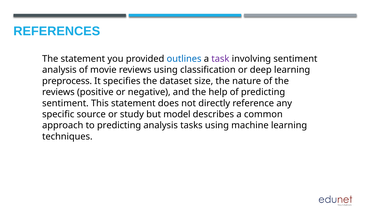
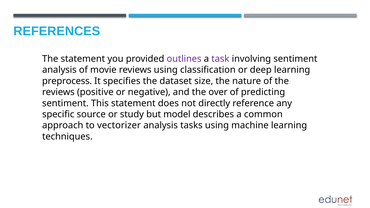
outlines colour: blue -> purple
help: help -> over
to predicting: predicting -> vectorizer
